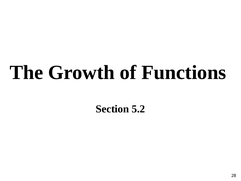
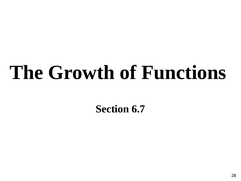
5.2: 5.2 -> 6.7
